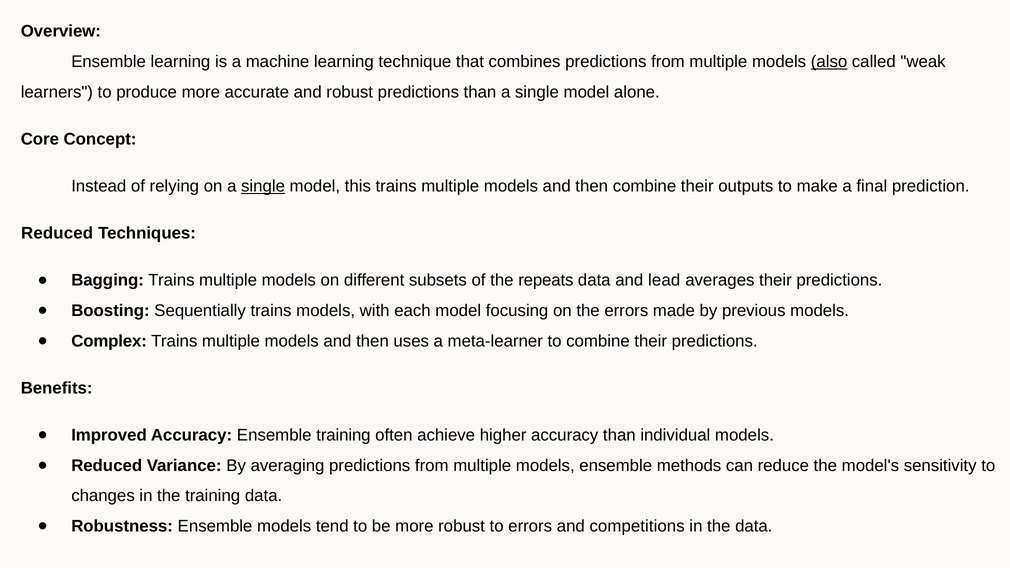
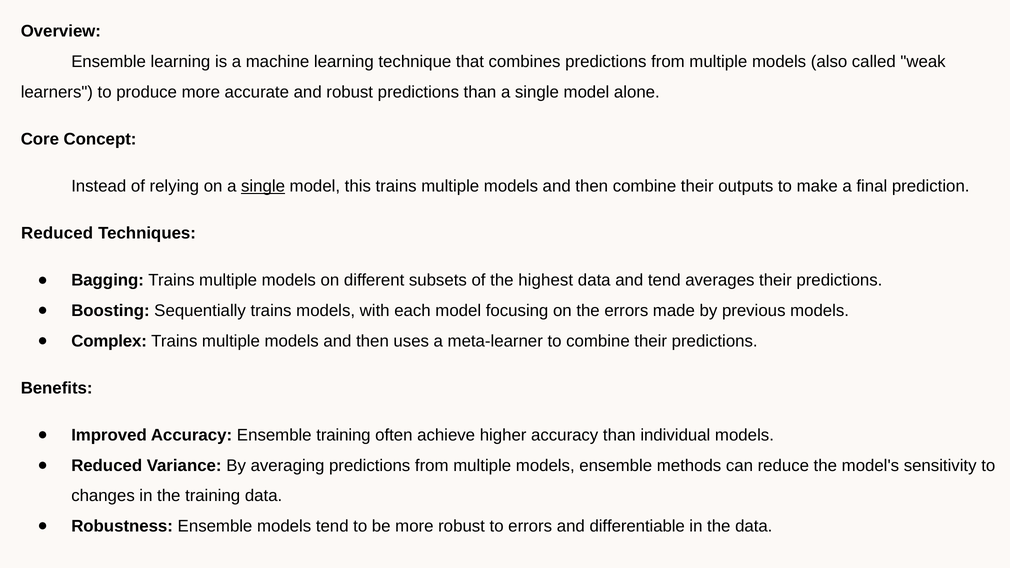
also underline: present -> none
repeats: repeats -> highest
and lead: lead -> tend
competitions: competitions -> differentiable
